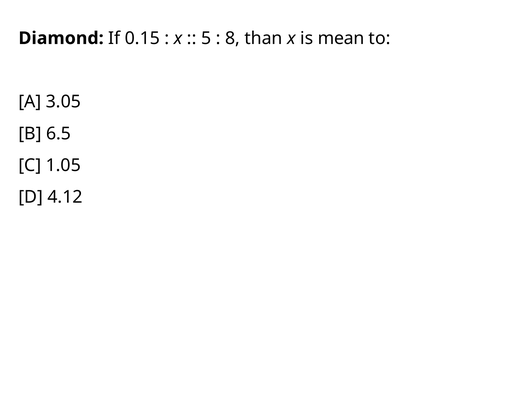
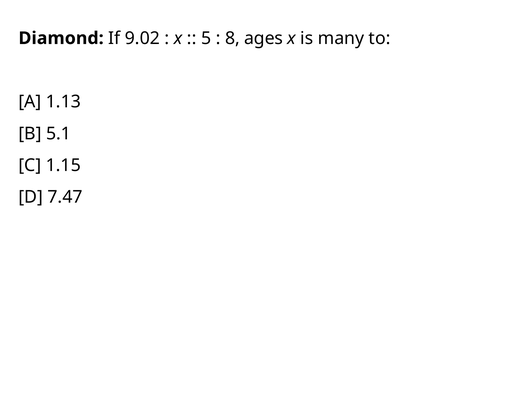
0.15: 0.15 -> 9.02
than: than -> ages
mean: mean -> many
3.05: 3.05 -> 1.13
6.5: 6.5 -> 5.1
1.05: 1.05 -> 1.15
4.12: 4.12 -> 7.47
